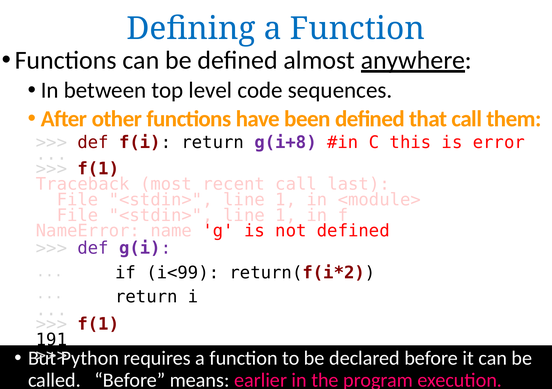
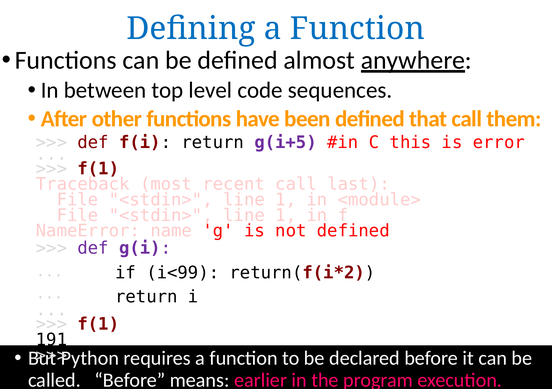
g(i+8: g(i+8 -> g(i+5
